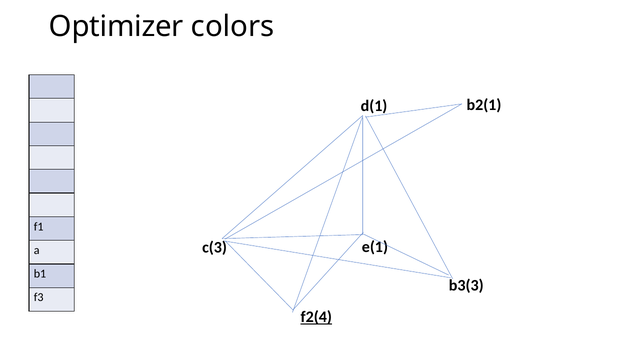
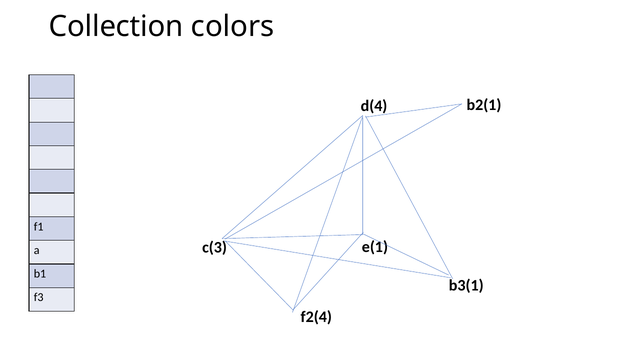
Optimizer: Optimizer -> Collection
d(1: d(1 -> d(4
b3(3: b3(3 -> b3(1
f2(4 underline: present -> none
